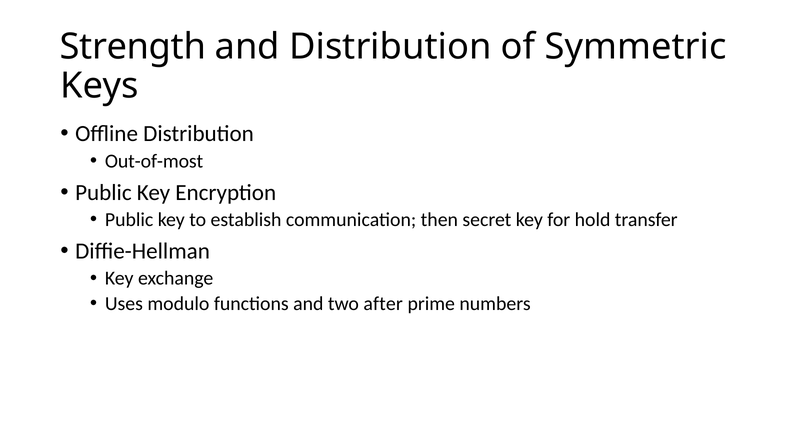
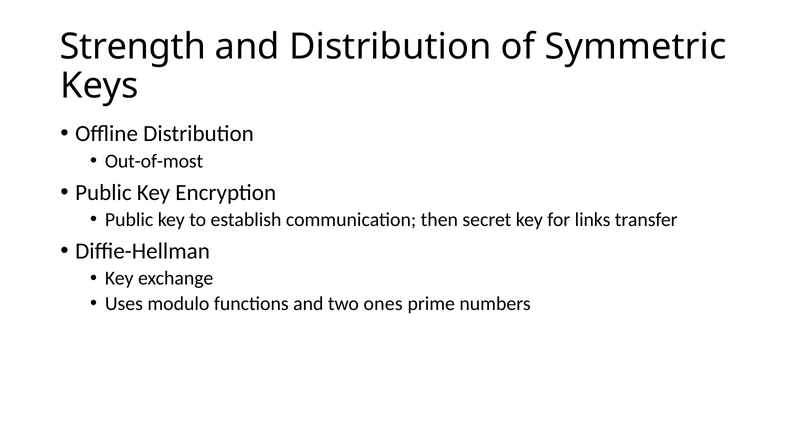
hold: hold -> links
after: after -> ones
